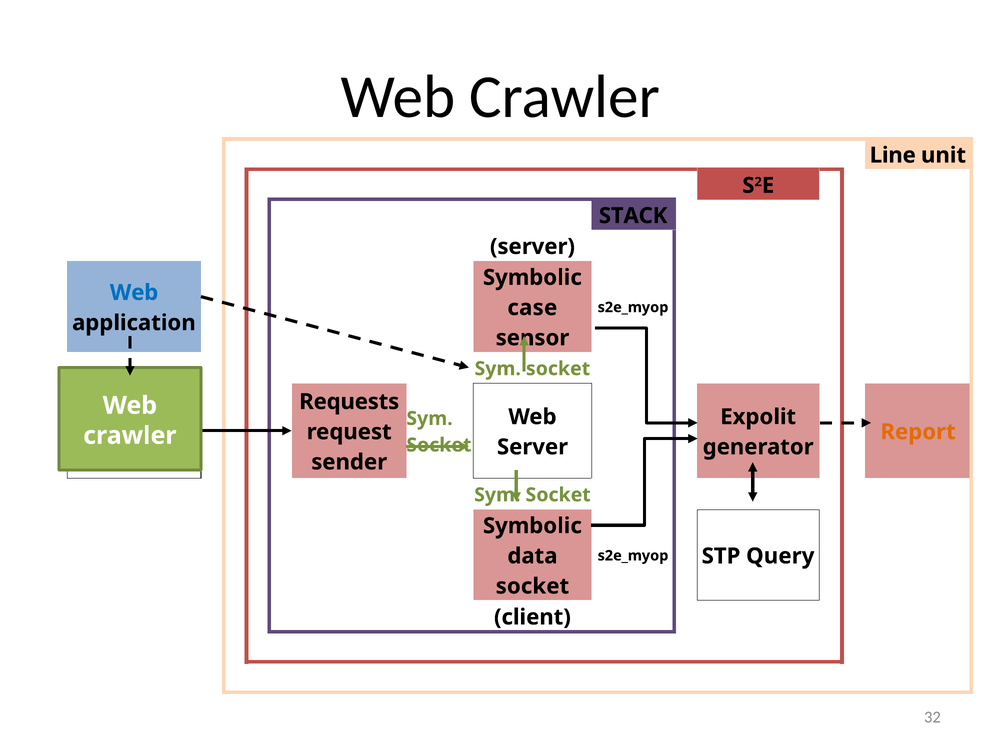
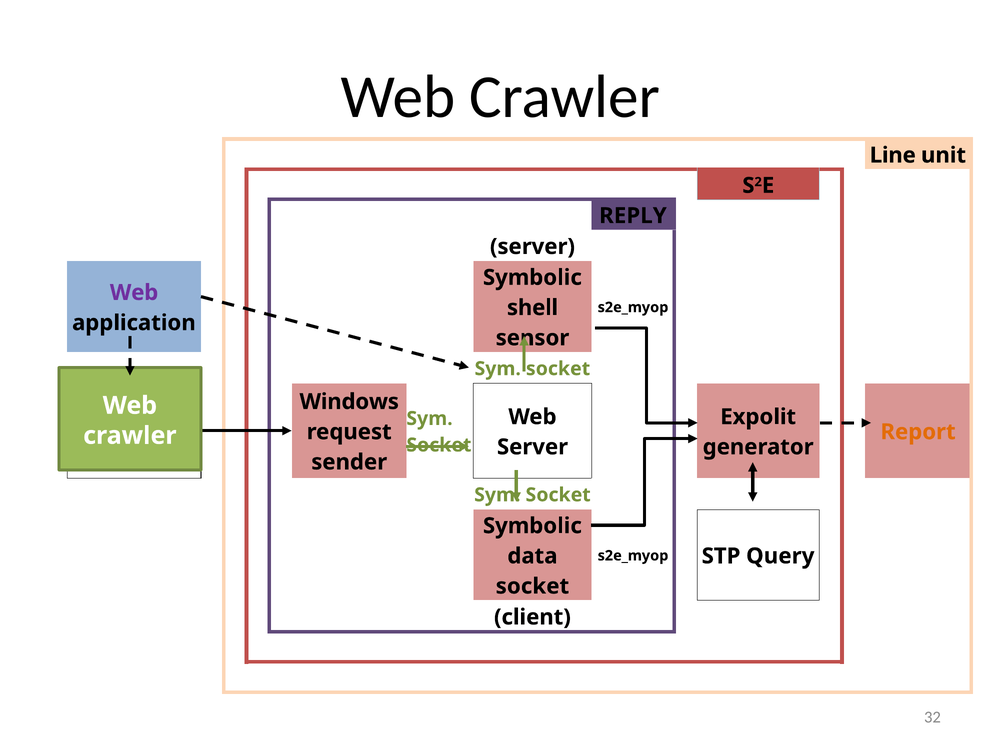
STACK: STACK -> REPLY
Web at (134, 293) colour: blue -> purple
case: case -> shell
Requests: Requests -> Windows
